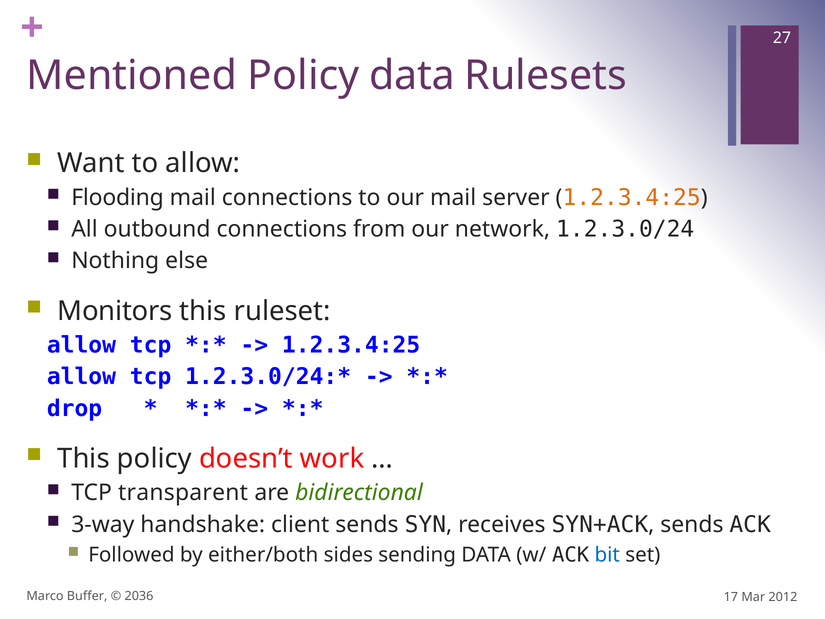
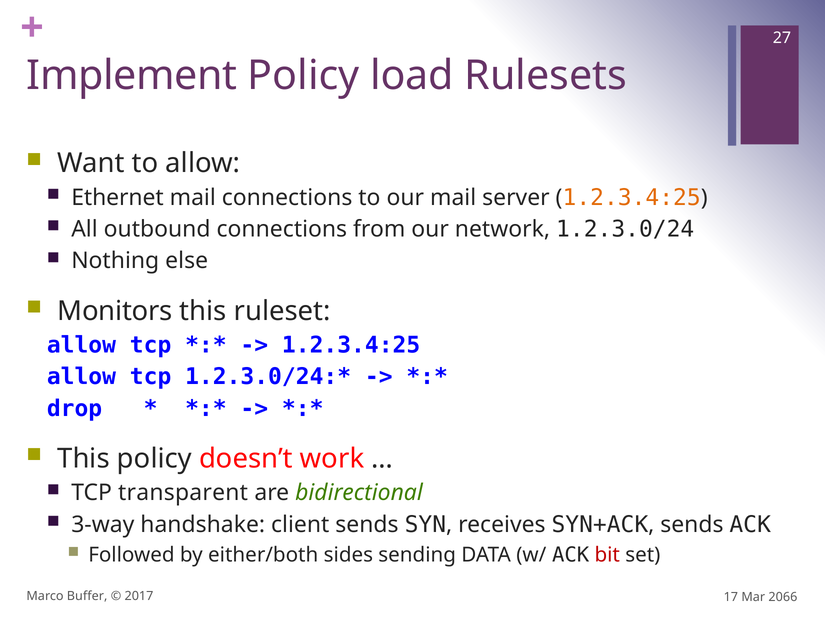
Mentioned: Mentioned -> Implement
Policy data: data -> load
Flooding: Flooding -> Ethernet
bit colour: blue -> red
2036: 2036 -> 2017
2012: 2012 -> 2066
